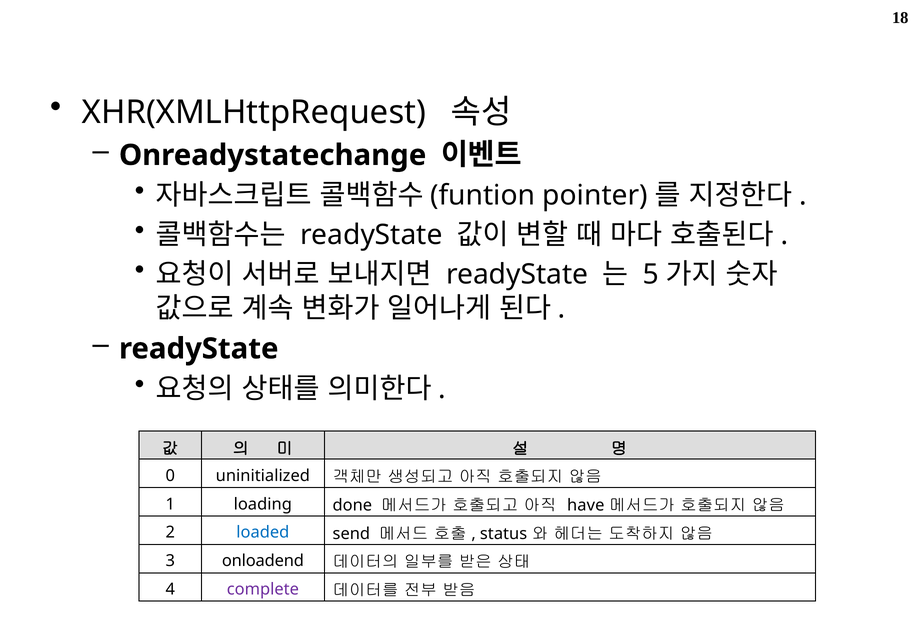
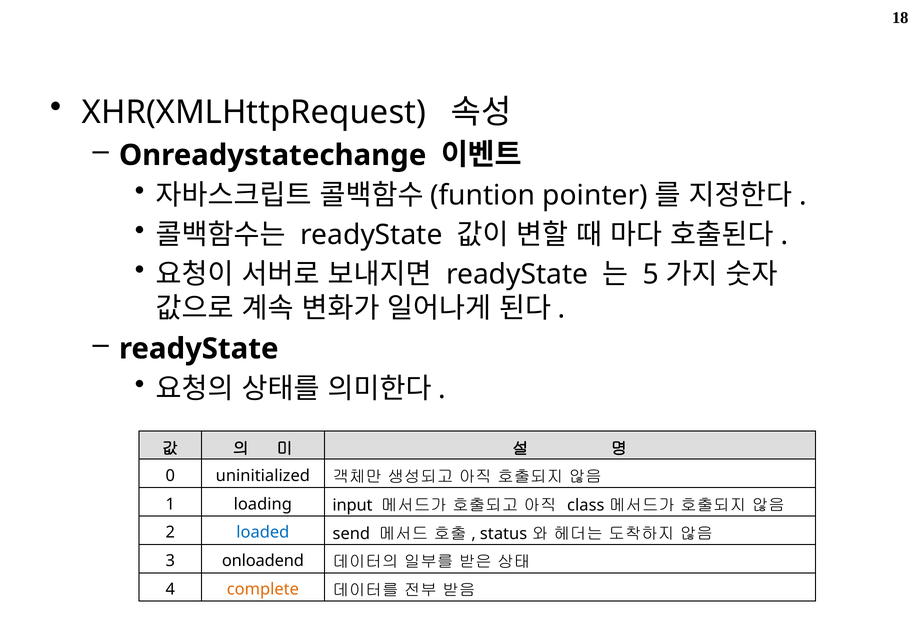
done: done -> input
have: have -> class
complete colour: purple -> orange
